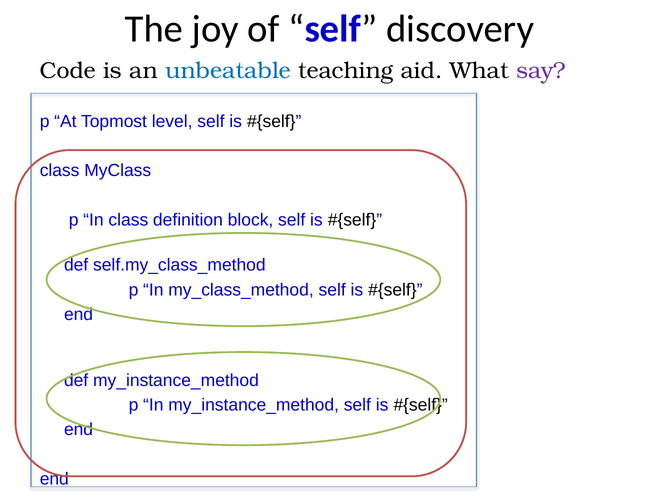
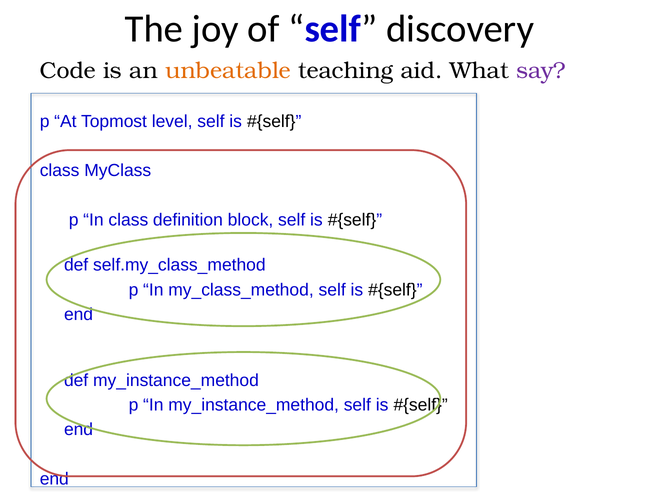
unbeatable colour: blue -> orange
